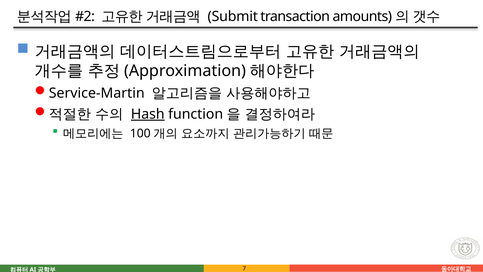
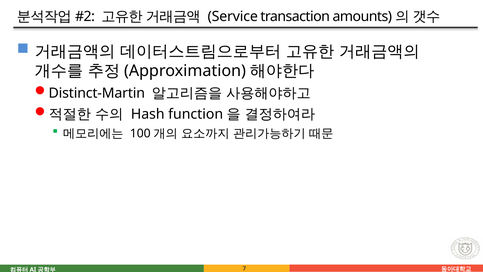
Submit: Submit -> Service
Service-Martin: Service-Martin -> Distinct-Martin
Hash underline: present -> none
